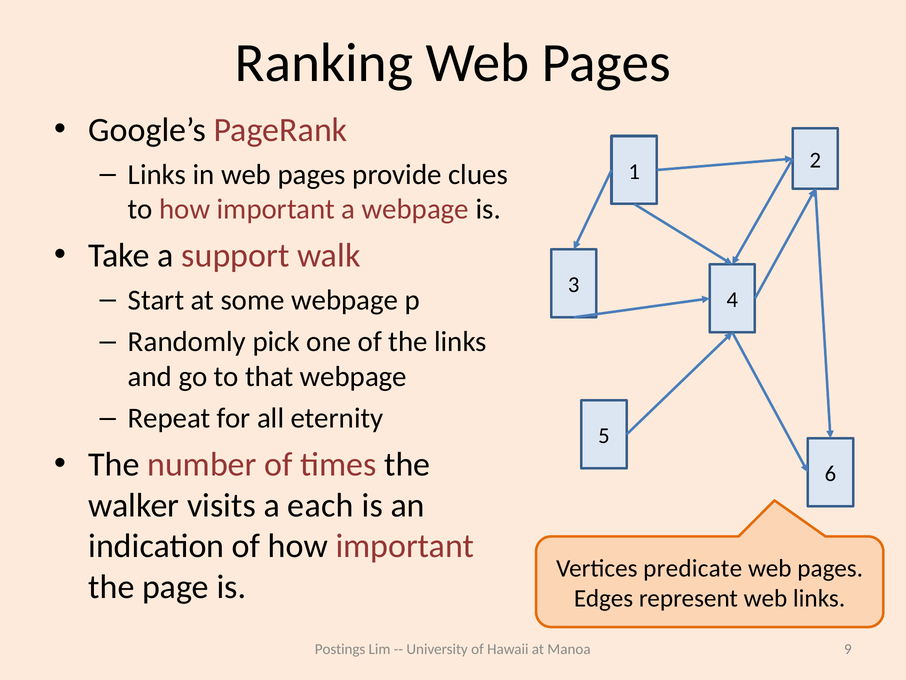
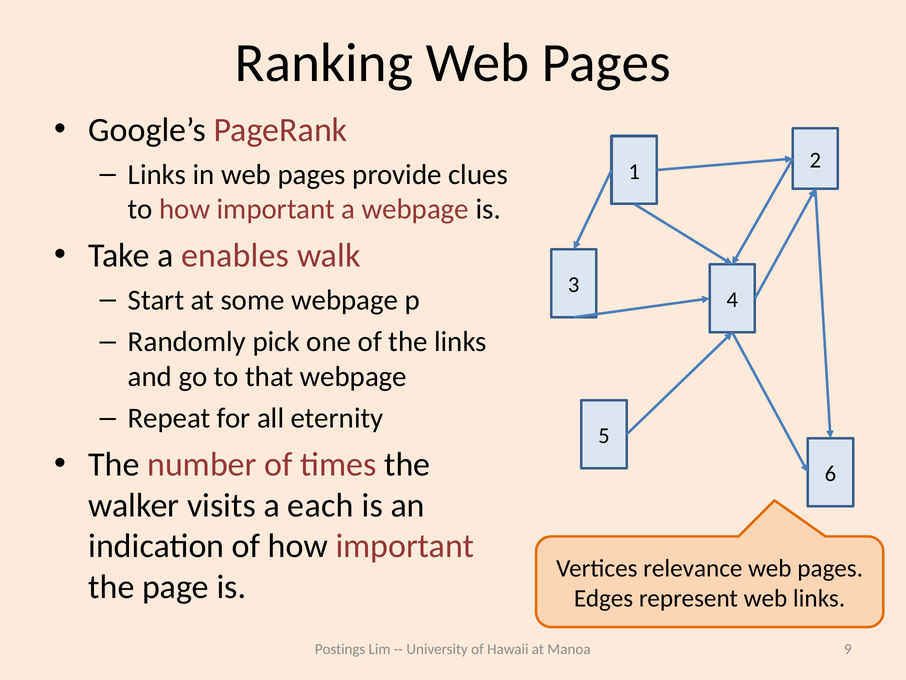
support: support -> enables
predicate: predicate -> relevance
